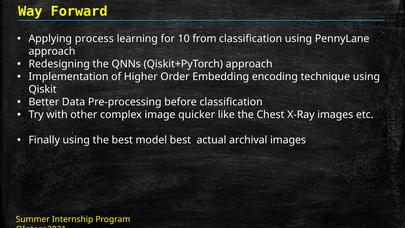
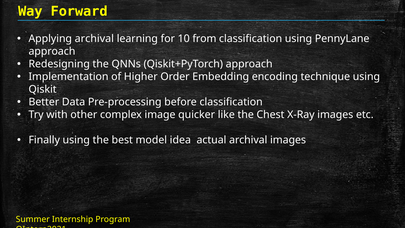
Applying process: process -> archival
model best: best -> idea
